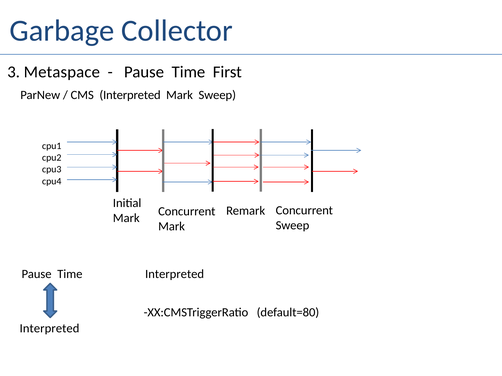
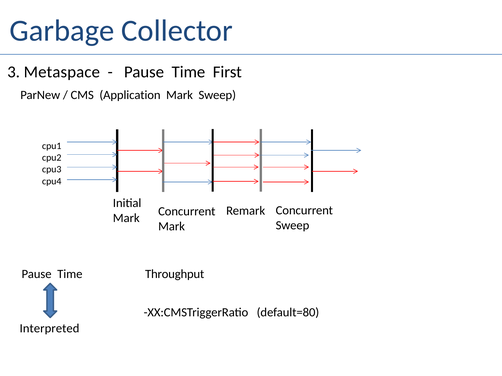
CMS Interpreted: Interpreted -> Application
Interpreted at (175, 274): Interpreted -> Throughput
